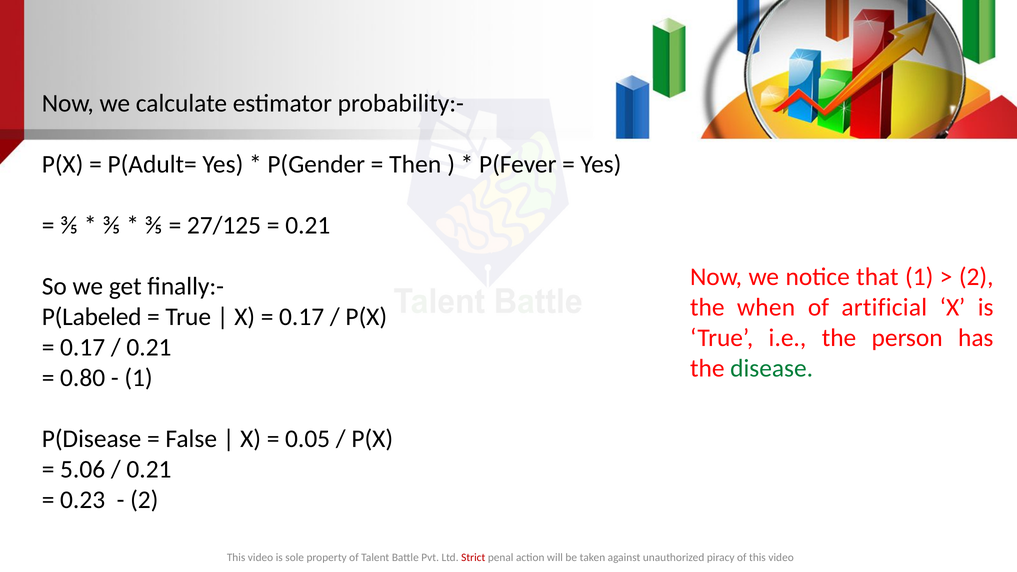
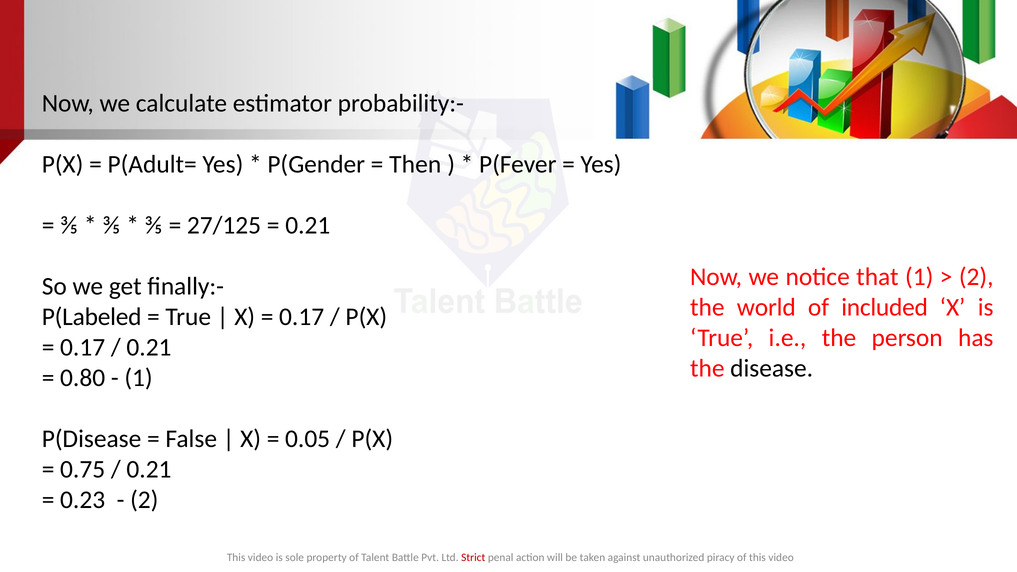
when: when -> world
artificial: artificial -> included
disease colour: green -> black
5.06: 5.06 -> 0.75
